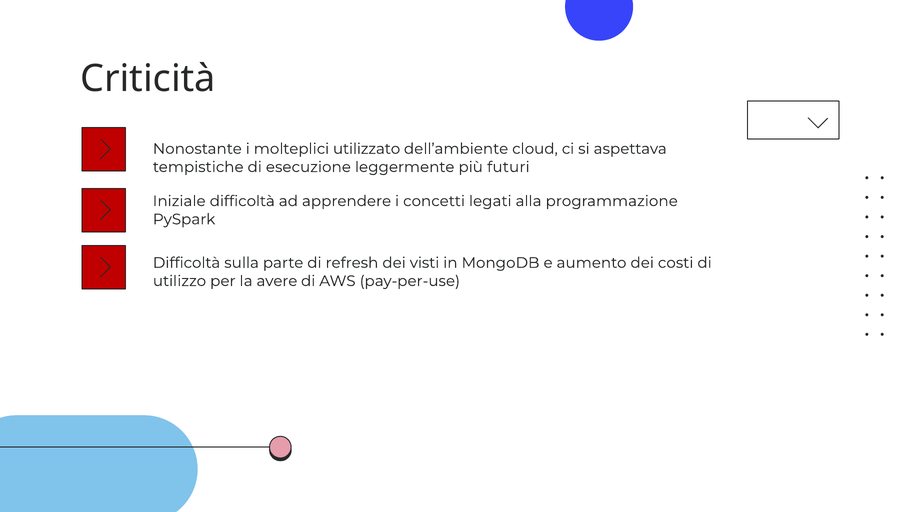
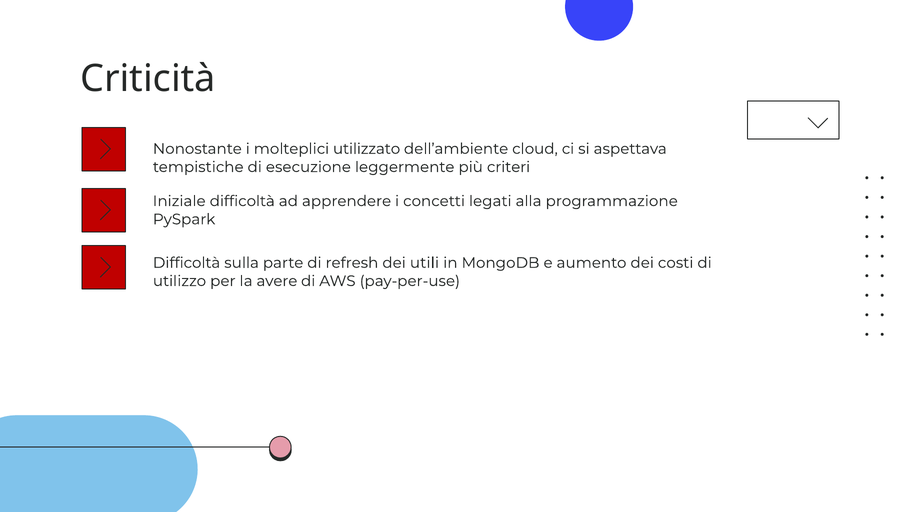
futuri: futuri -> criteri
visti: visti -> utili
